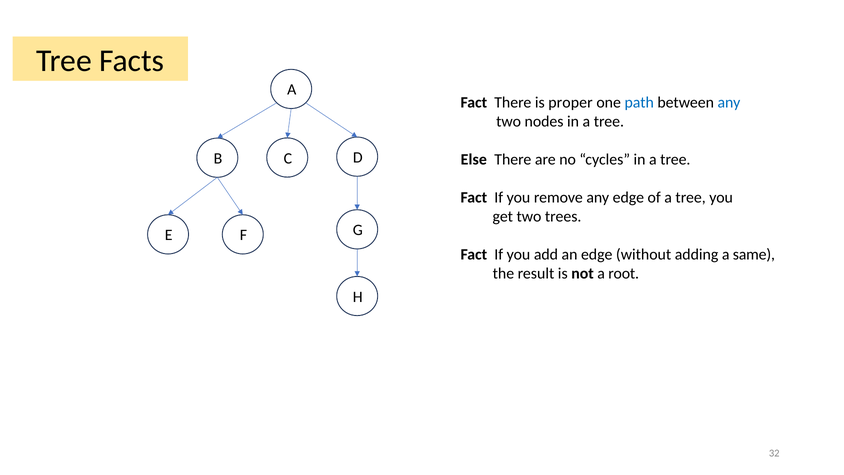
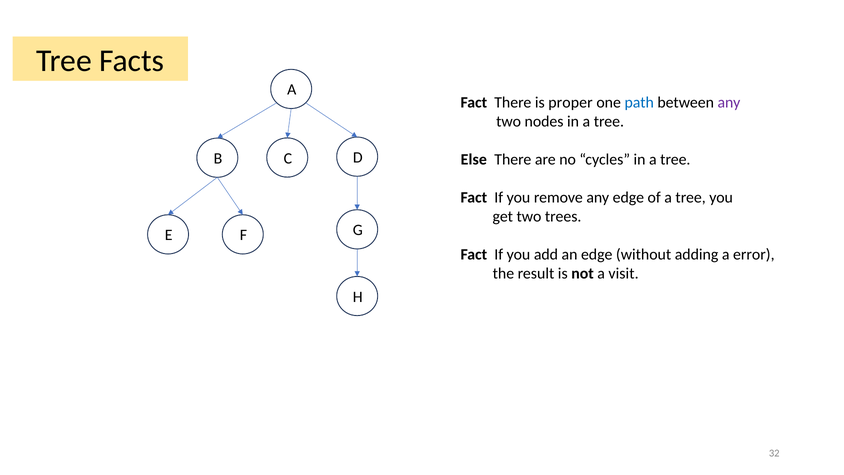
any at (729, 102) colour: blue -> purple
same: same -> error
root: root -> visit
